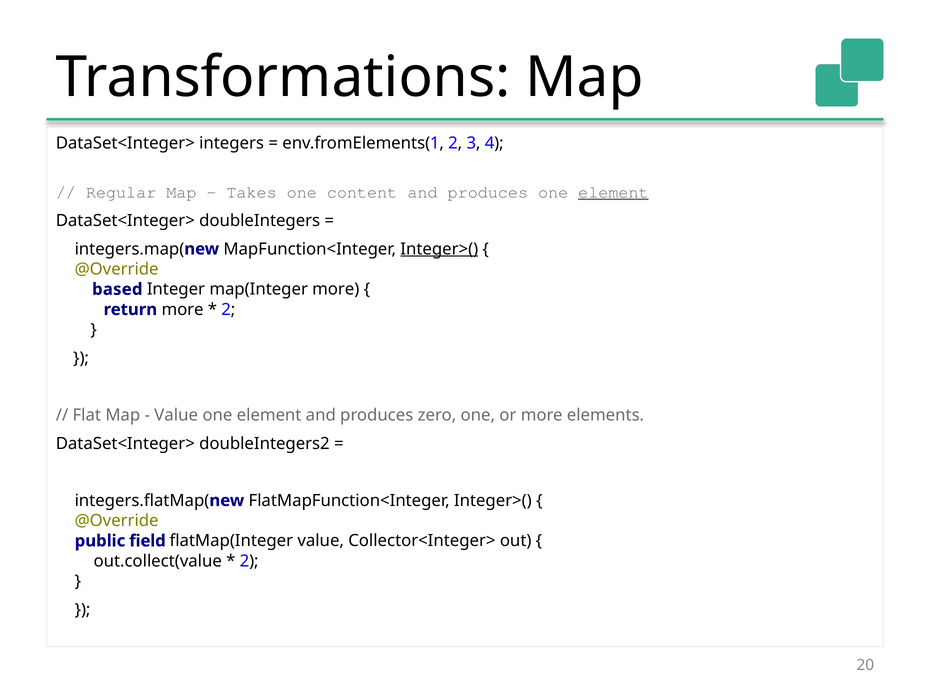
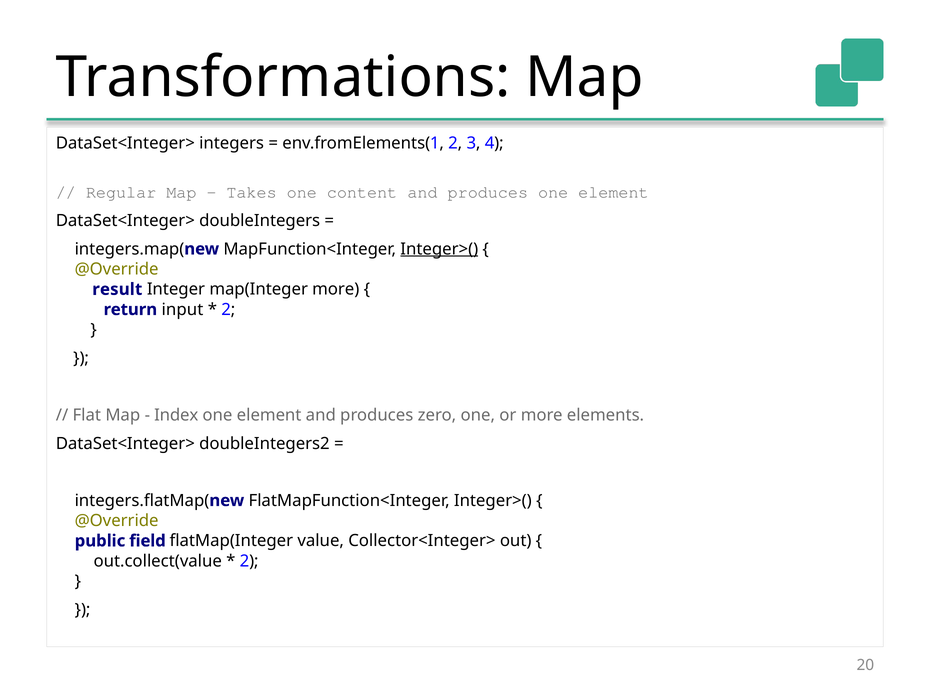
element at (613, 192) underline: present -> none
based: based -> result
return more: more -> input
Value at (176, 415): Value -> Index
